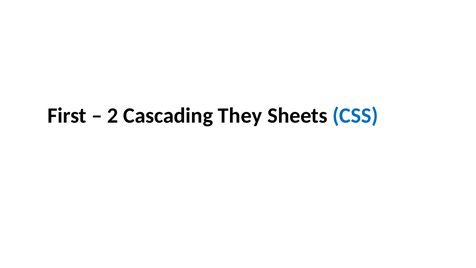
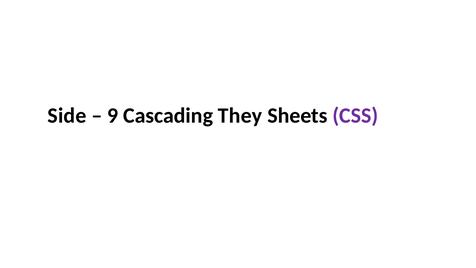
First: First -> Side
2: 2 -> 9
CSS colour: blue -> purple
